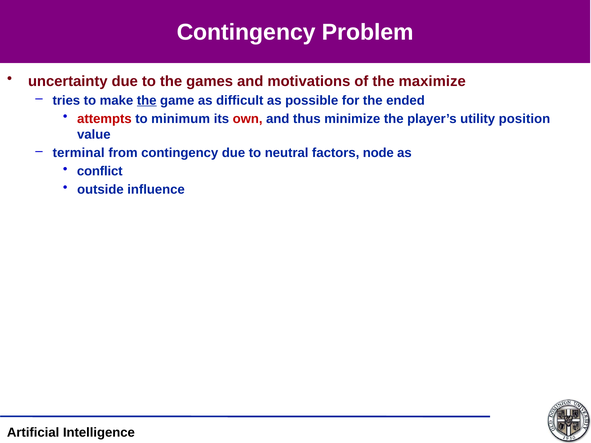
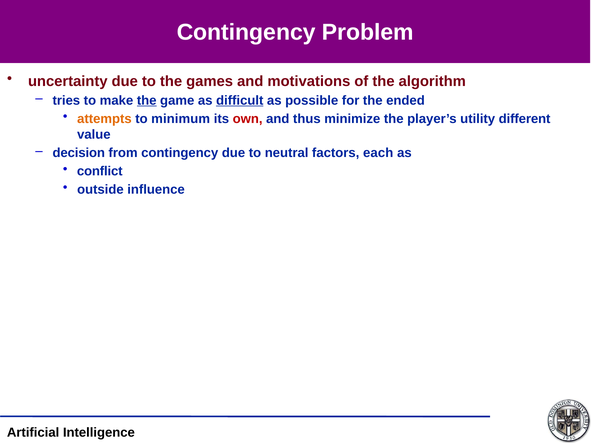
maximize: maximize -> algorithm
difficult underline: none -> present
attempts colour: red -> orange
position: position -> different
terminal: terminal -> decision
node: node -> each
